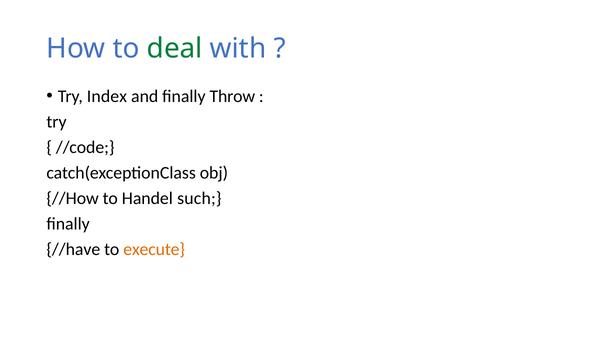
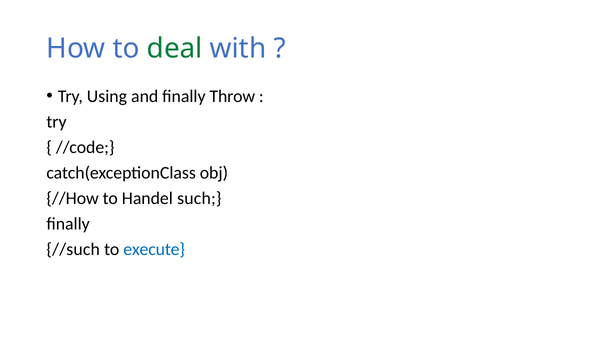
Index: Index -> Using
//have: //have -> //such
execute colour: orange -> blue
